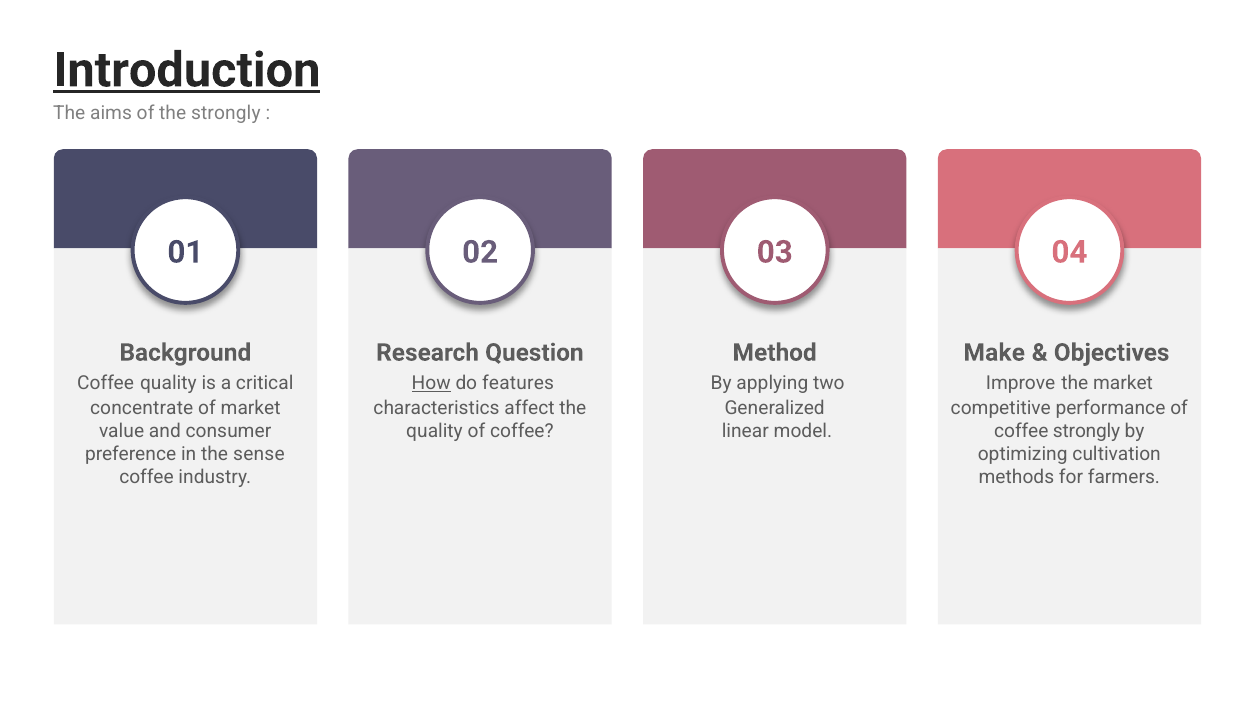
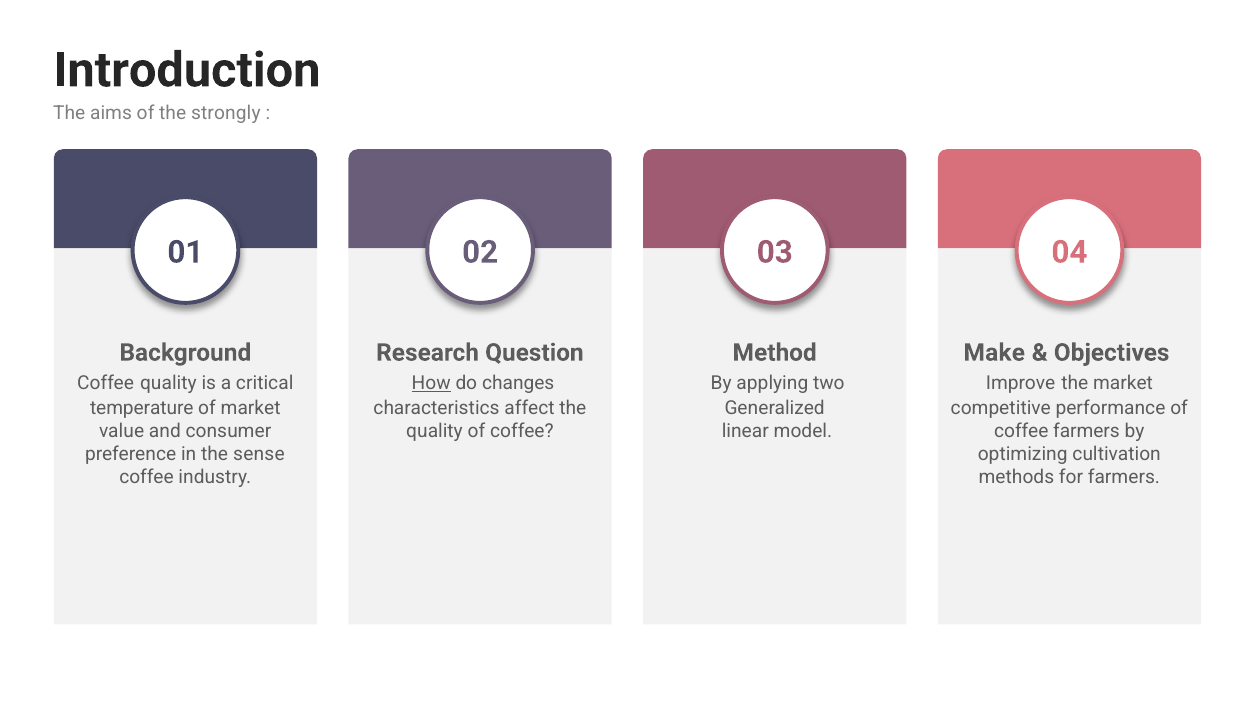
Introduction underline: present -> none
features: features -> changes
concentrate: concentrate -> temperature
coffee strongly: strongly -> farmers
